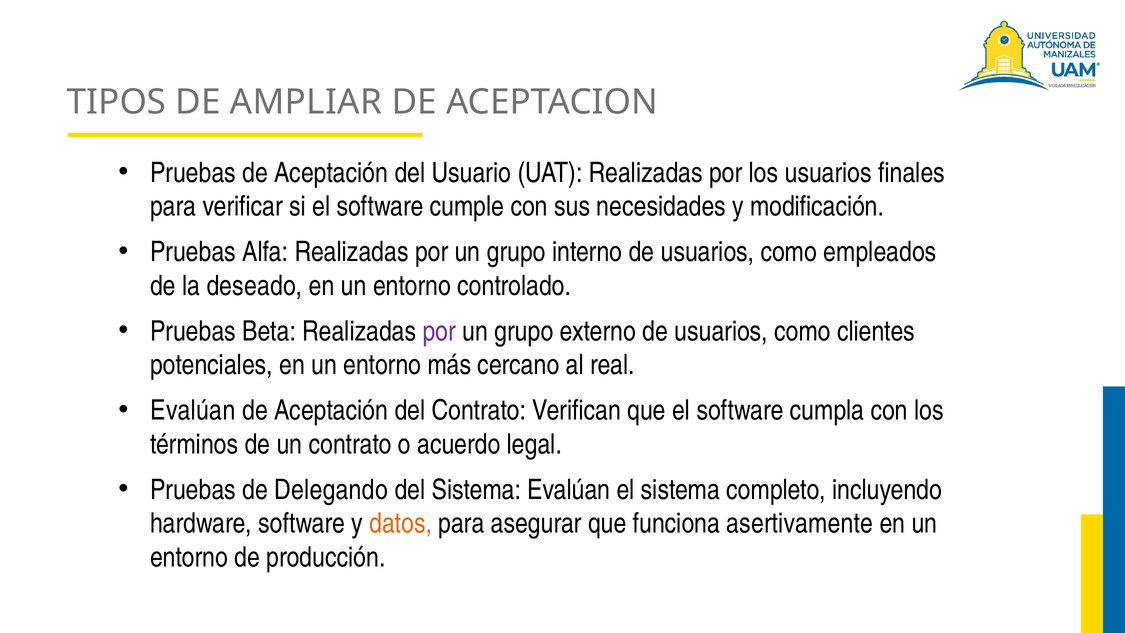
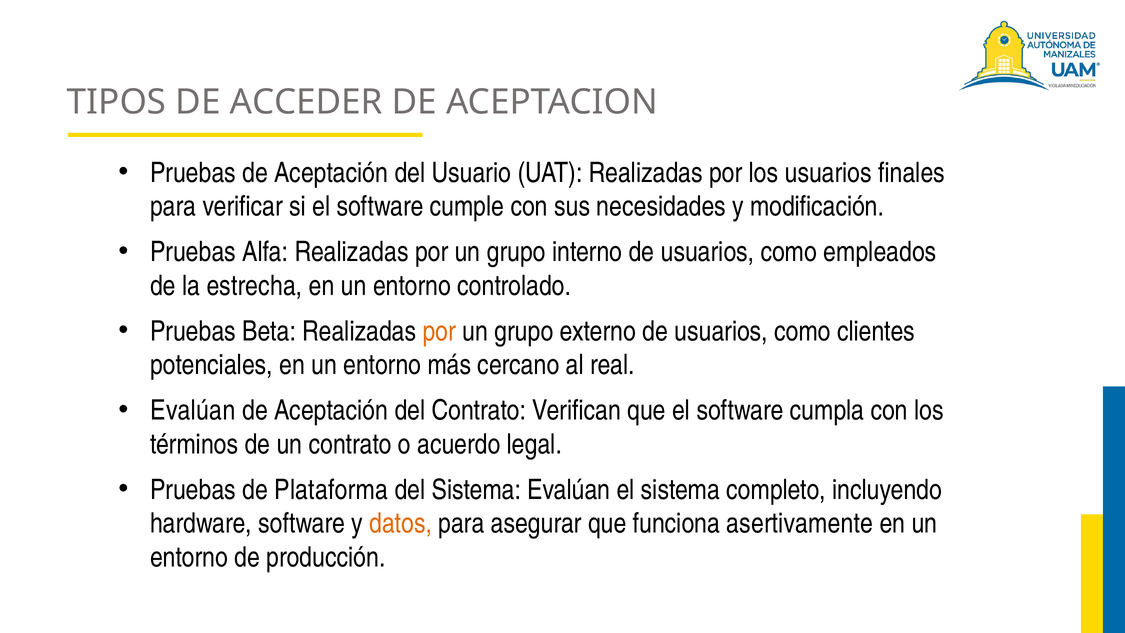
AMPLIAR: AMPLIAR -> ACCEDER
deseado: deseado -> estrecha
por at (439, 331) colour: purple -> orange
Delegando: Delegando -> Plataforma
